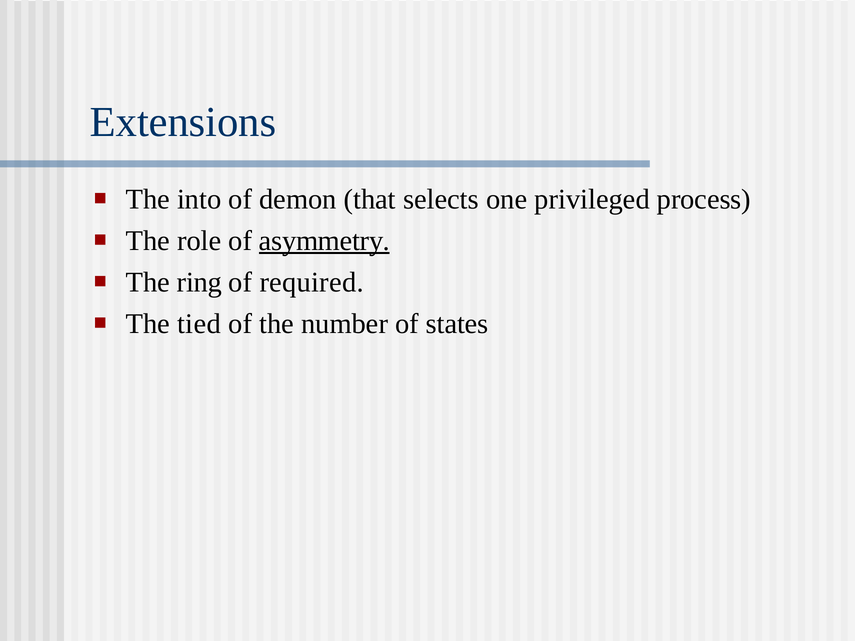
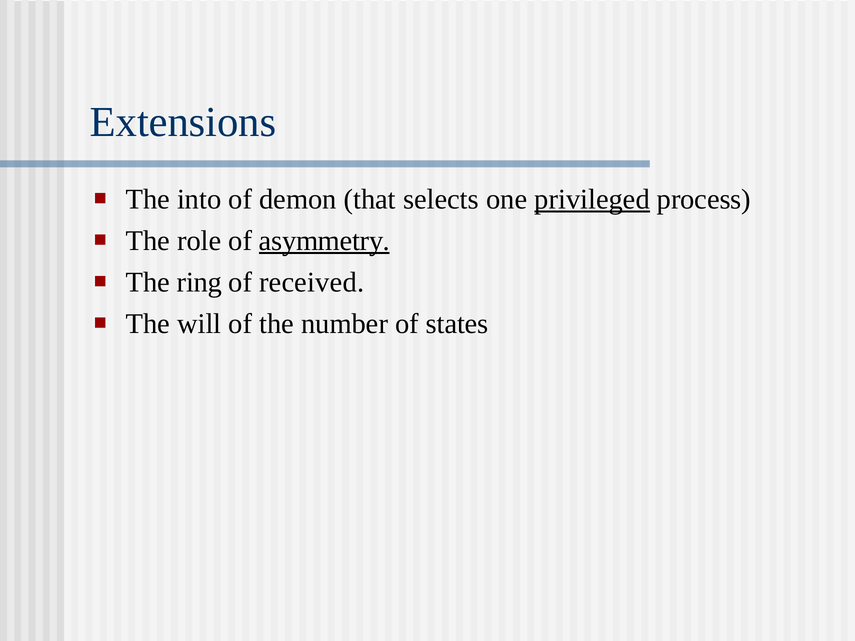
privileged underline: none -> present
required: required -> received
tied: tied -> will
